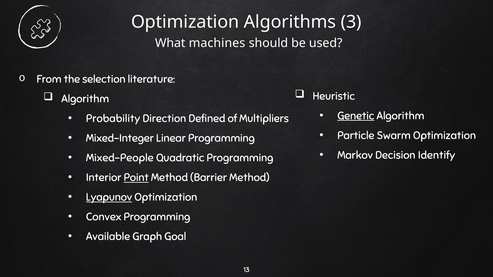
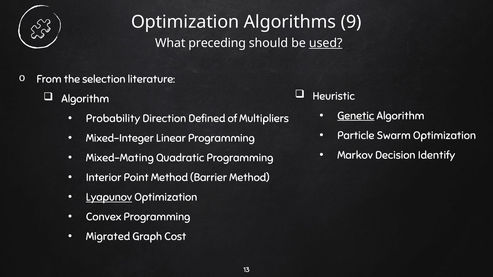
3: 3 -> 9
machines: machines -> preceding
used underline: none -> present
Mixed-People: Mixed-People -> Mixed-Mating
Point underline: present -> none
Available: Available -> Migrated
Goal: Goal -> Cost
